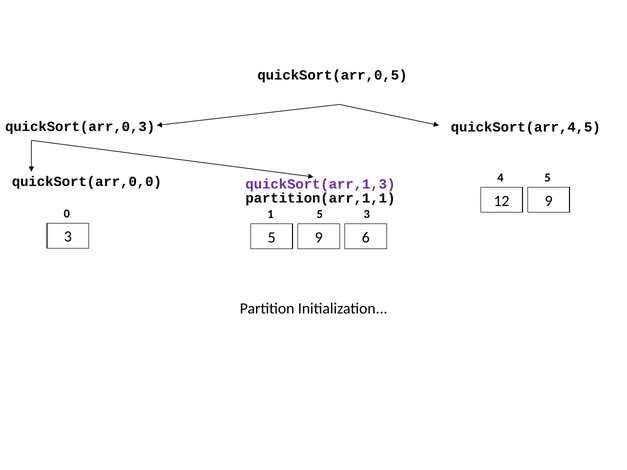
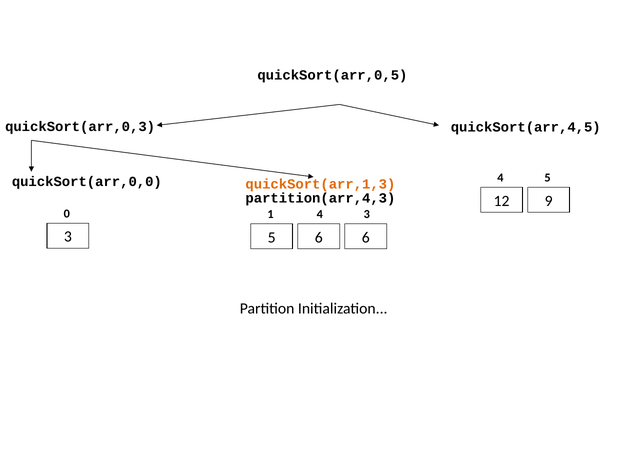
quickSort(arr,1,3 colour: purple -> orange
partition(arr,1,1: partition(arr,1,1 -> partition(arr,4,3
1 5: 5 -> 4
5 9: 9 -> 6
